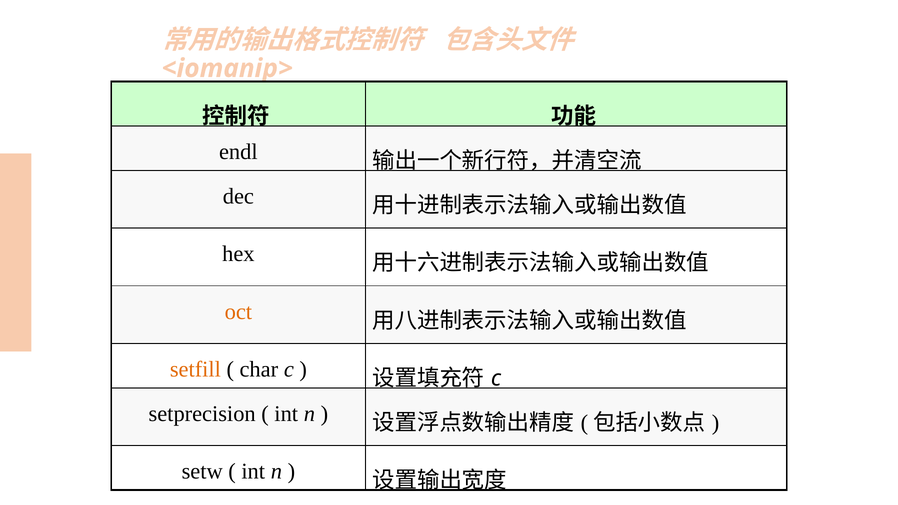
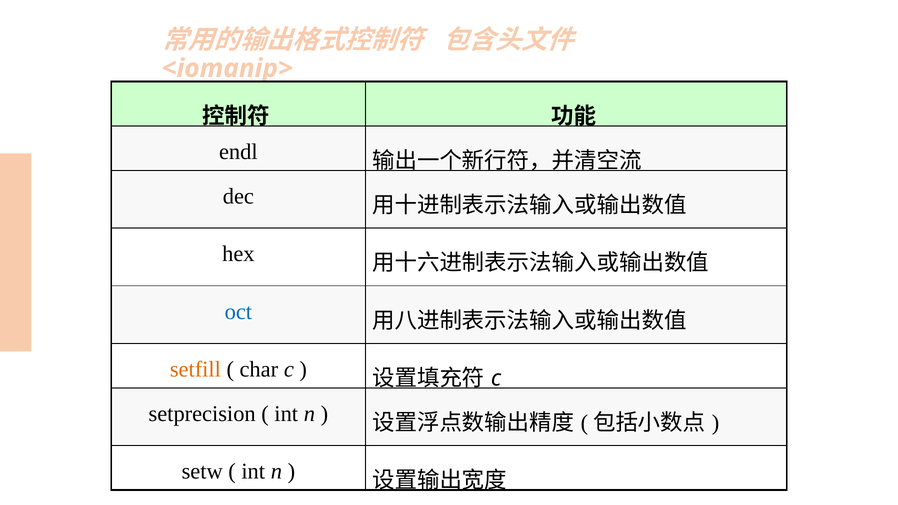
oct colour: orange -> blue
